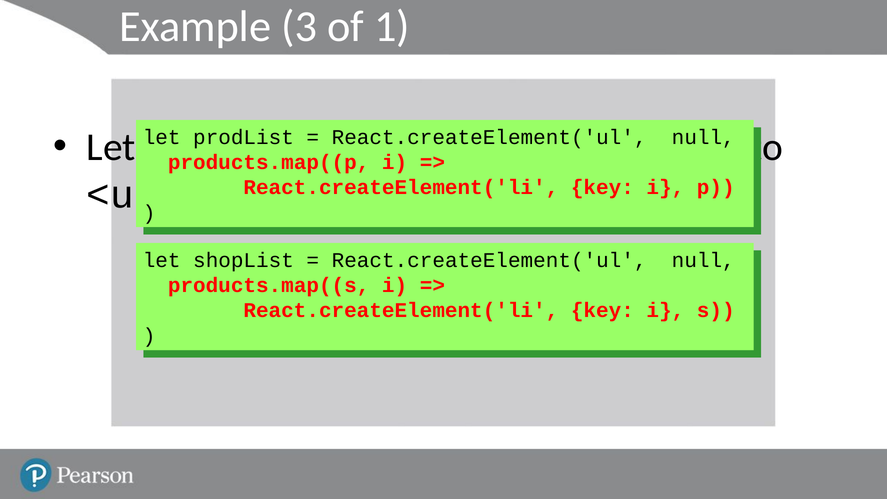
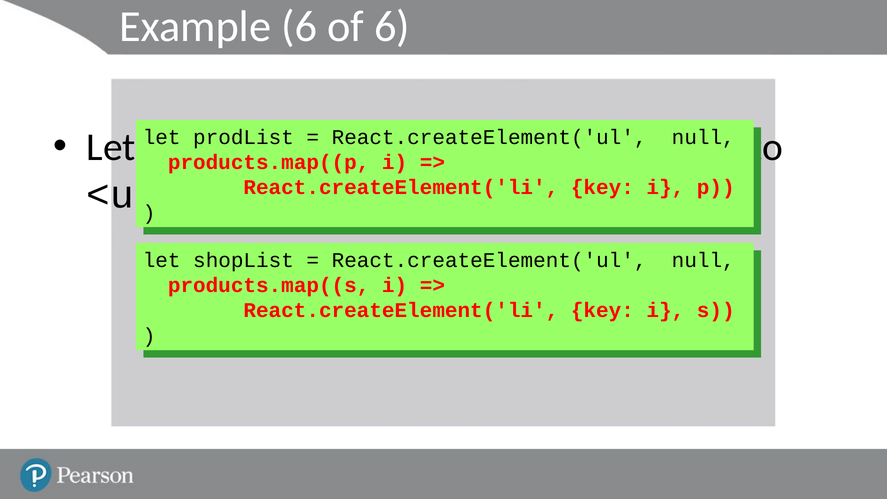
3 at (299, 26): 3 -> 6
1 at (392, 26): 1 -> 6
